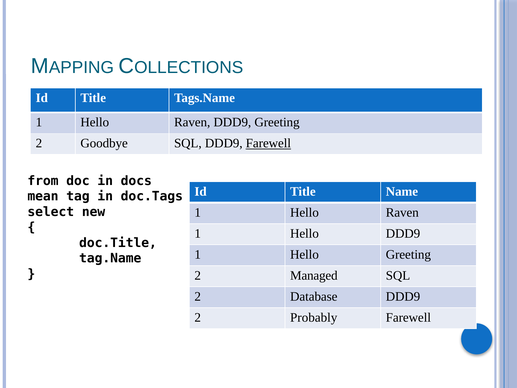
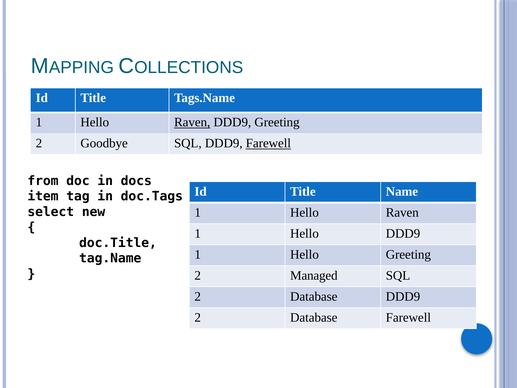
Raven at (192, 122) underline: none -> present
mean: mean -> item
Probably at (314, 317): Probably -> Database
